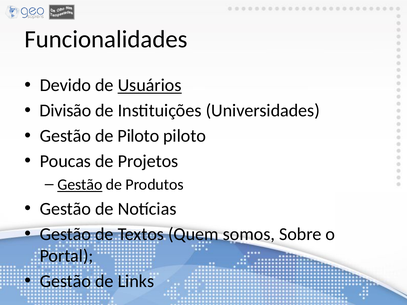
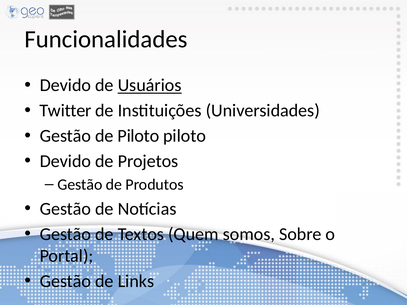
Divisão: Divisão -> Twitter
Poucas at (65, 161): Poucas -> Devido
Gestão at (80, 185) underline: present -> none
